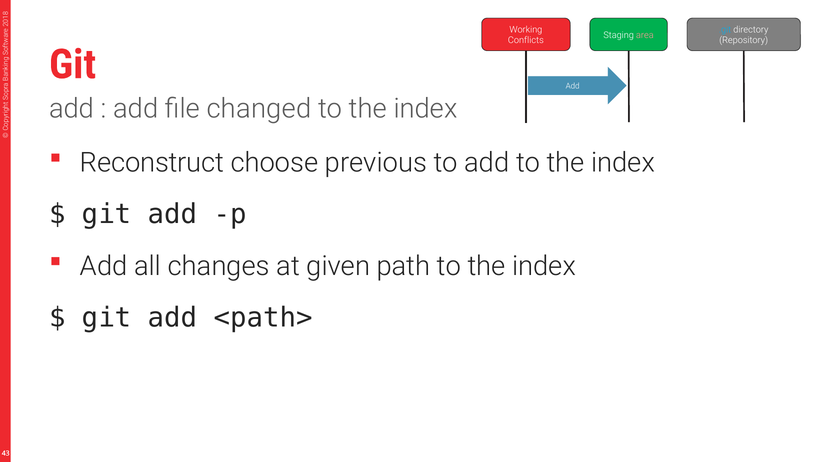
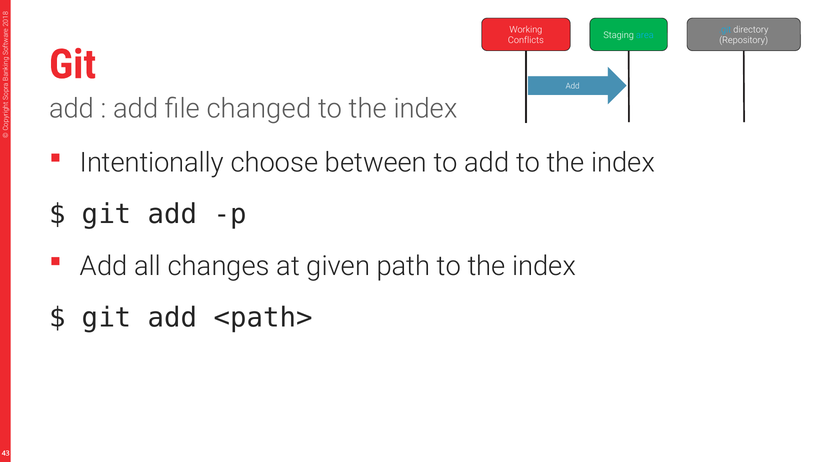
area colour: pink -> light blue
Reconstruct: Reconstruct -> Intentionally
previous: previous -> between
